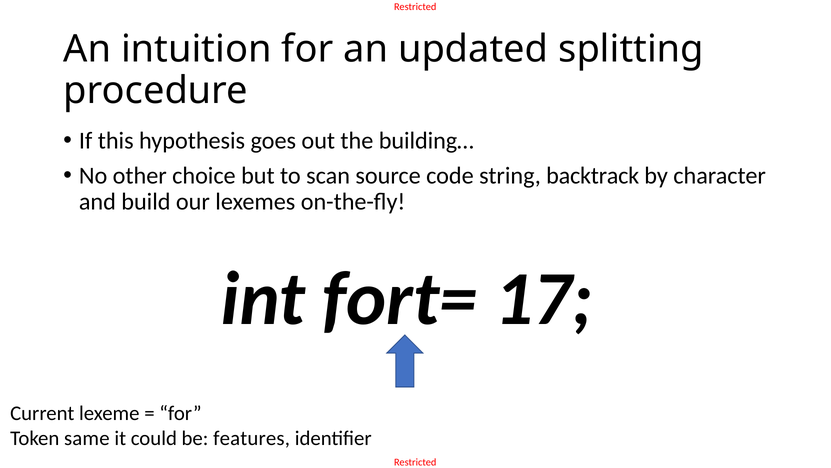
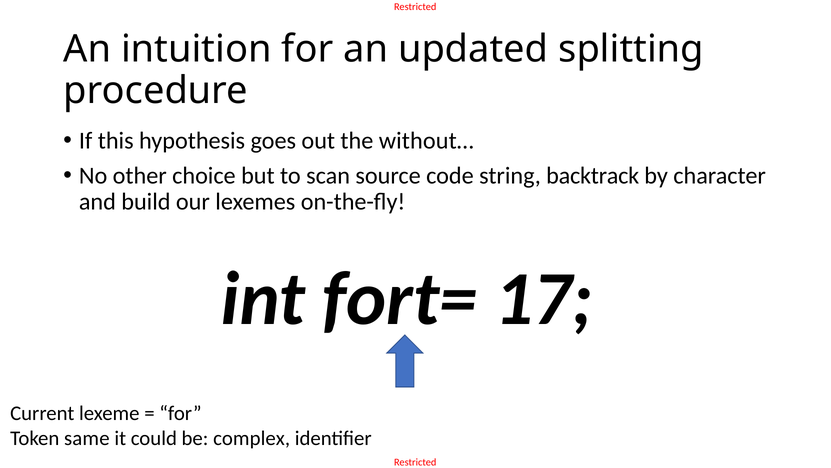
building…: building… -> without…
features: features -> complex
